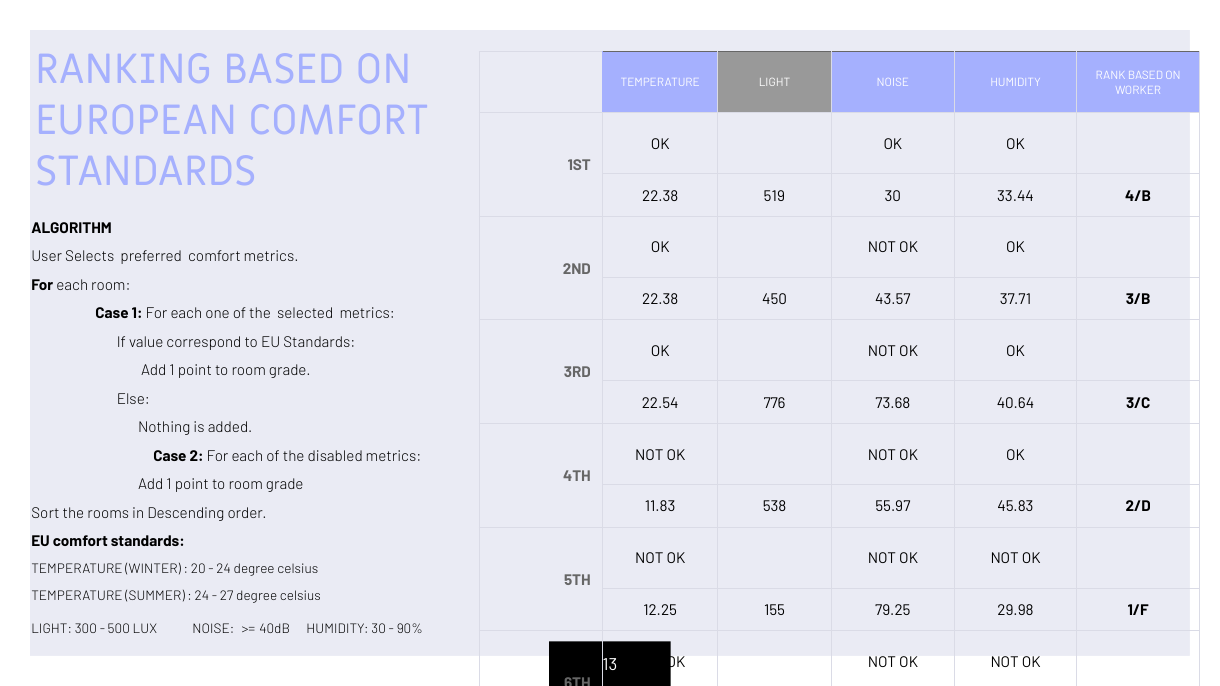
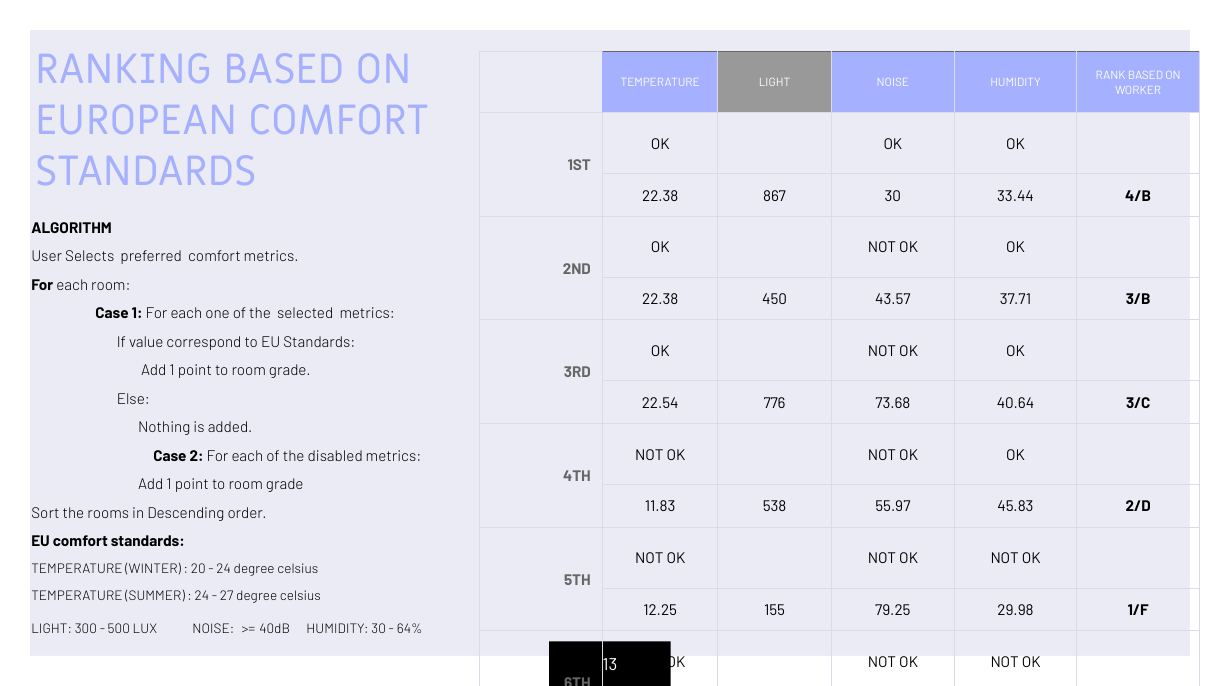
519: 519 -> 867
90%: 90% -> 64%
